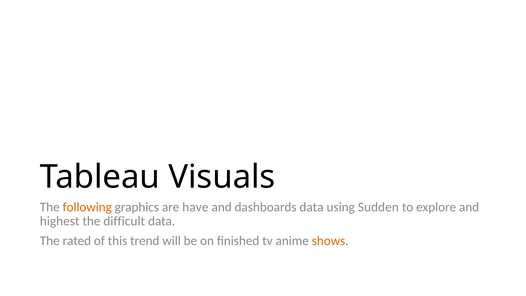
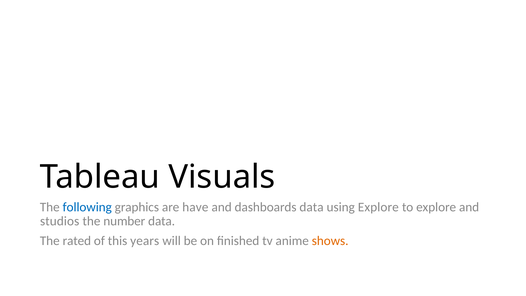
following colour: orange -> blue
using Sudden: Sudden -> Explore
highest: highest -> studios
difficult: difficult -> number
trend: trend -> years
